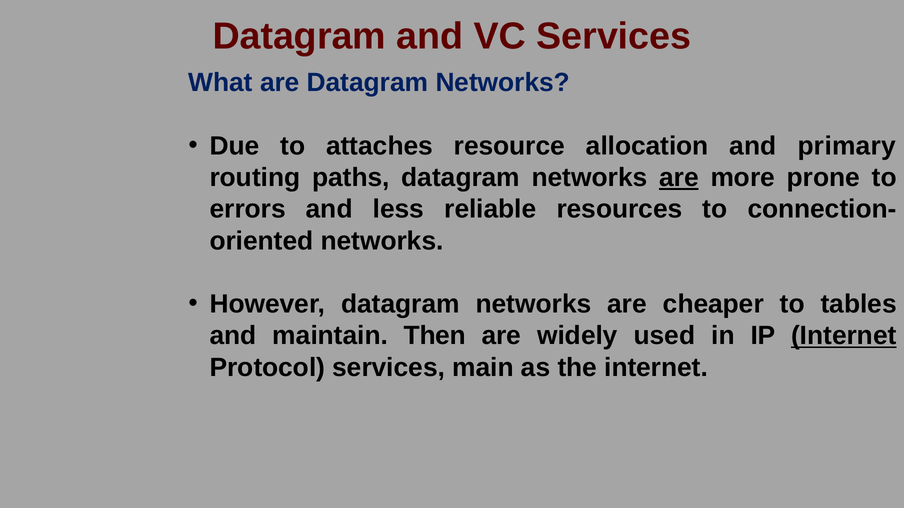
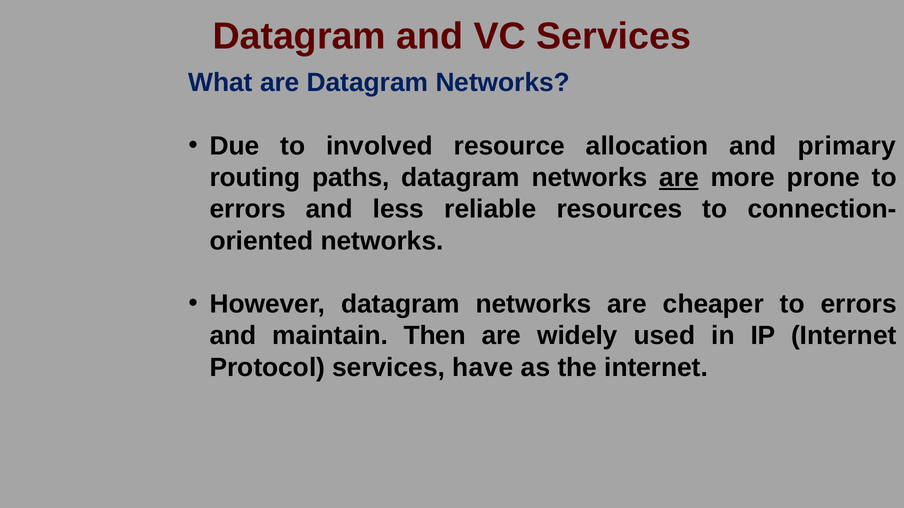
attaches: attaches -> involved
cheaper to tables: tables -> errors
Internet at (844, 336) underline: present -> none
main: main -> have
